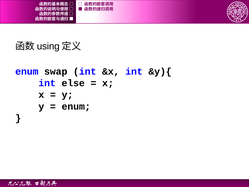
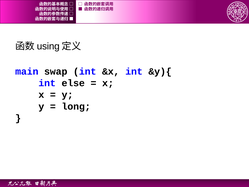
enum at (27, 71): enum -> main
enum at (76, 106): enum -> long
